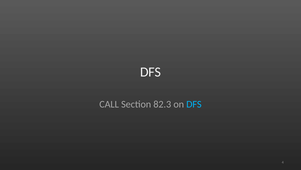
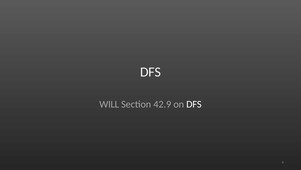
CALL: CALL -> WILL
82.3: 82.3 -> 42.9
DFS at (194, 104) colour: light blue -> white
